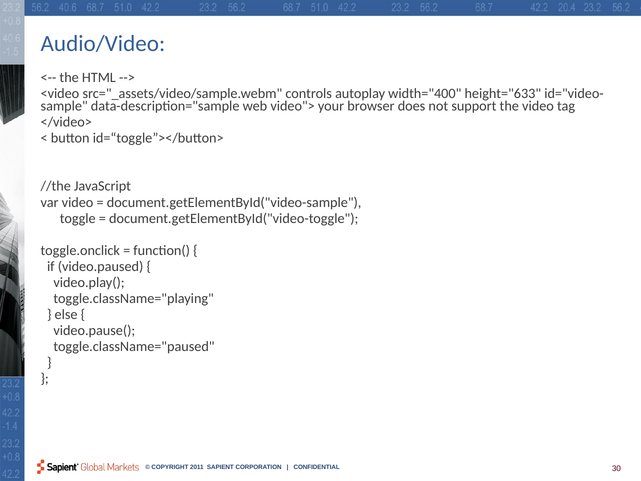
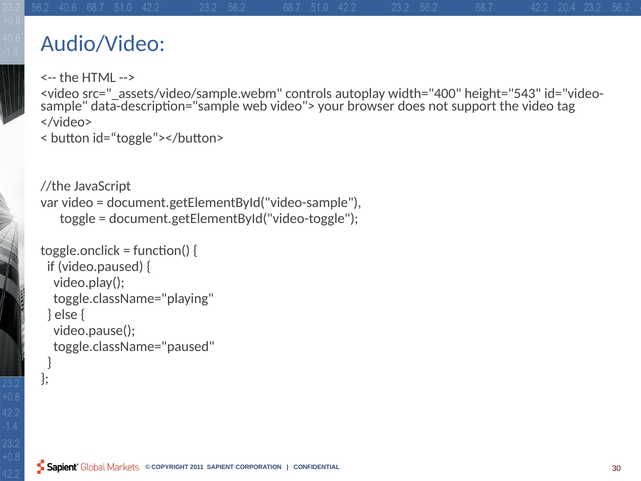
height="633: height="633 -> height="543
